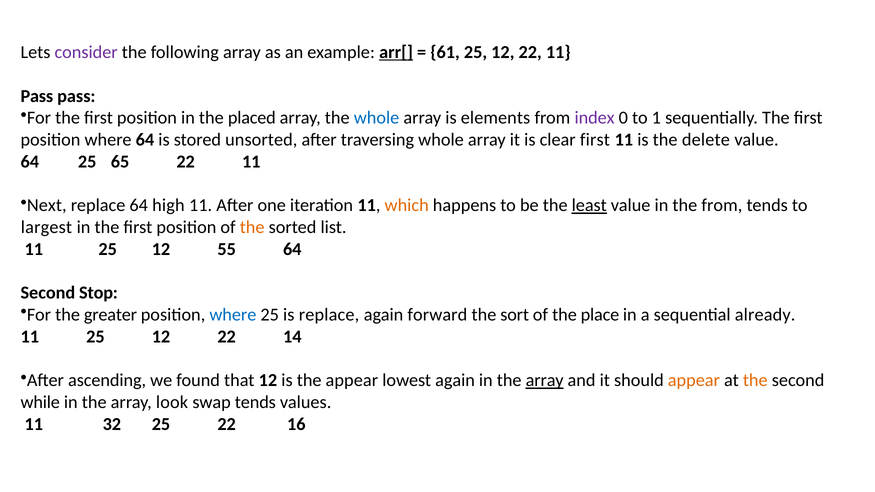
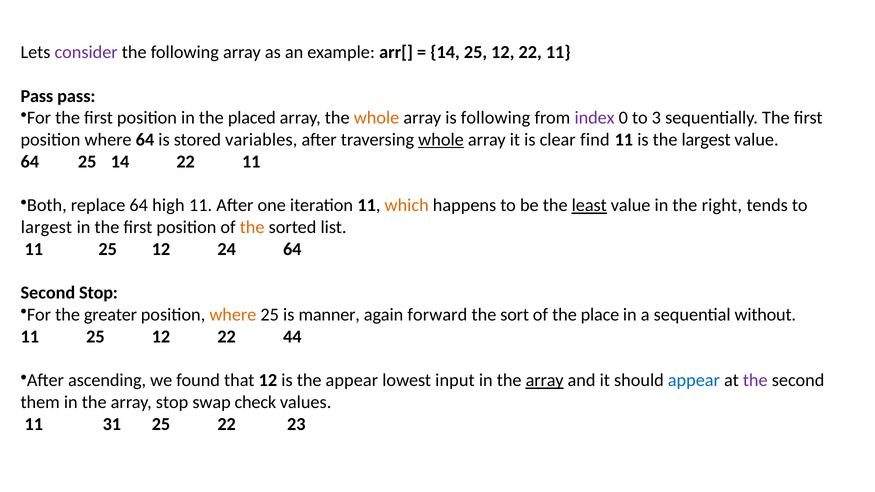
arr[ underline: present -> none
61 at (445, 52): 61 -> 14
whole at (377, 118) colour: blue -> orange
is elements: elements -> following
1: 1 -> 3
unsorted: unsorted -> variables
whole at (441, 140) underline: none -> present
clear first: first -> find
the delete: delete -> largest
25 65: 65 -> 14
Next: Next -> Both
the from: from -> right
55: 55 -> 24
where at (233, 315) colour: blue -> orange
is replace: replace -> manner
already: already -> without
14: 14 -> 44
lowest again: again -> input
appear at (694, 381) colour: orange -> blue
the at (755, 381) colour: orange -> purple
while: while -> them
array look: look -> stop
swap tends: tends -> check
32: 32 -> 31
16: 16 -> 23
